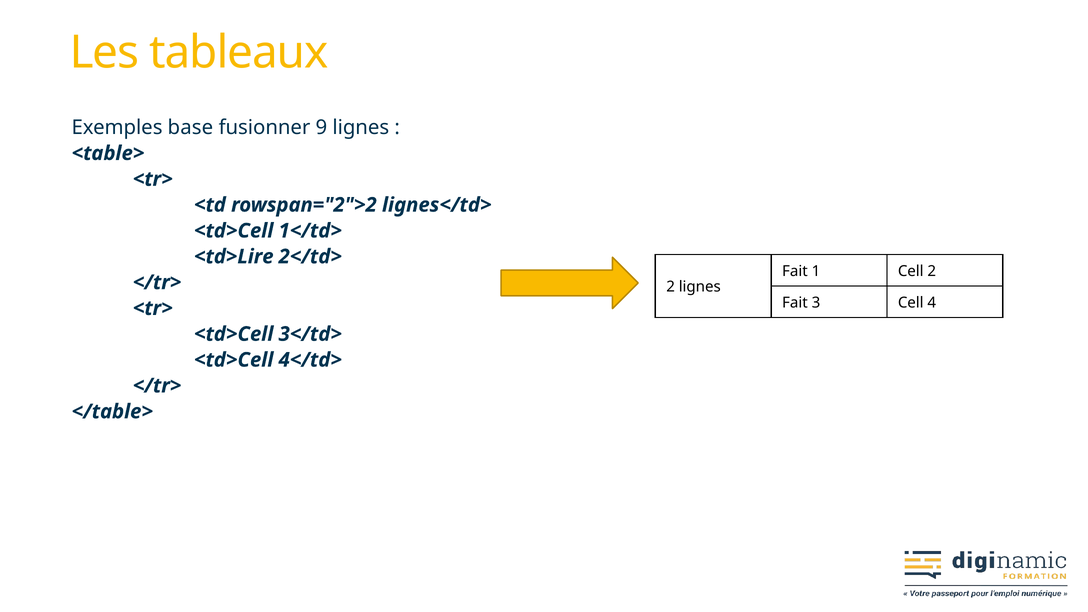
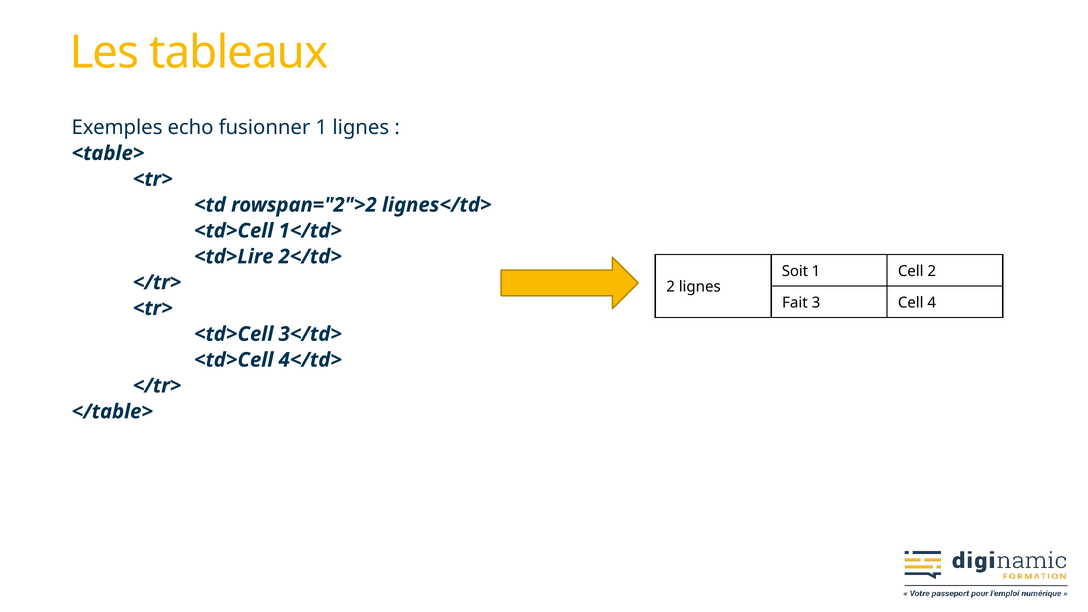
base: base -> echo
fusionner 9: 9 -> 1
Fait at (795, 271): Fait -> Soit
